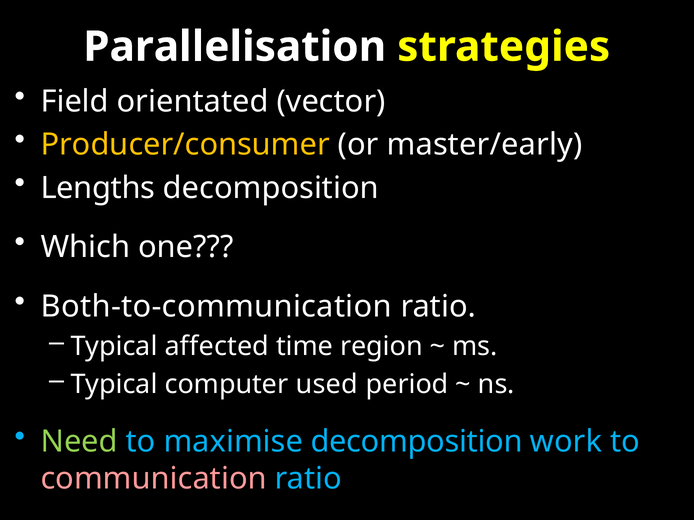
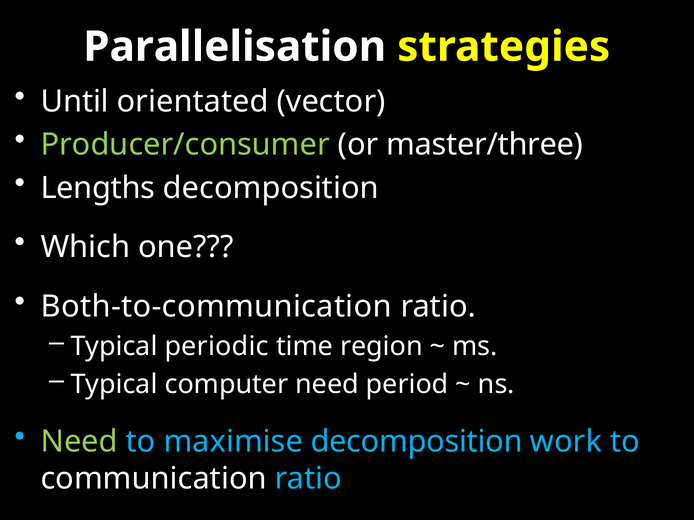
Field: Field -> Until
Producer/consumer colour: yellow -> light green
master/early: master/early -> master/three
affected: affected -> periodic
computer used: used -> need
communication colour: pink -> white
